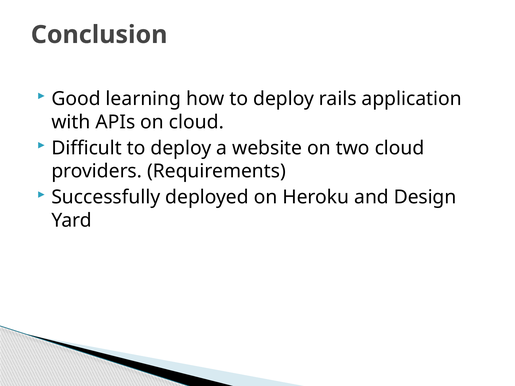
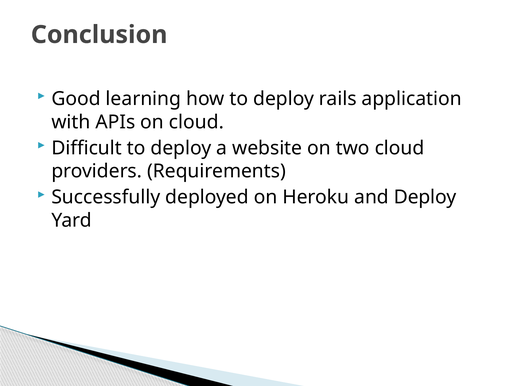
and Design: Design -> Deploy
